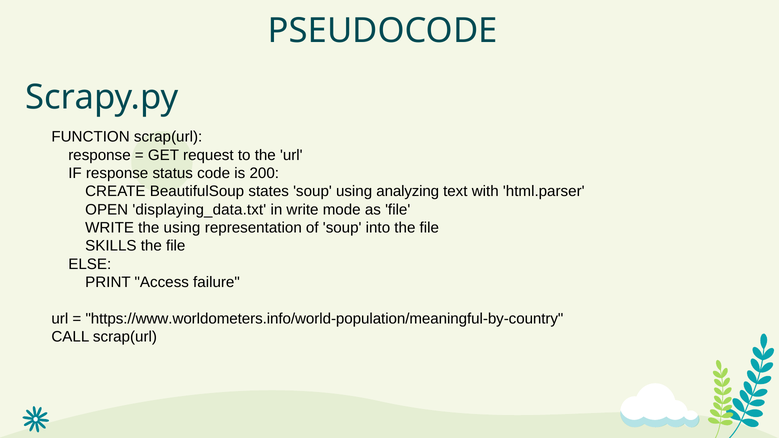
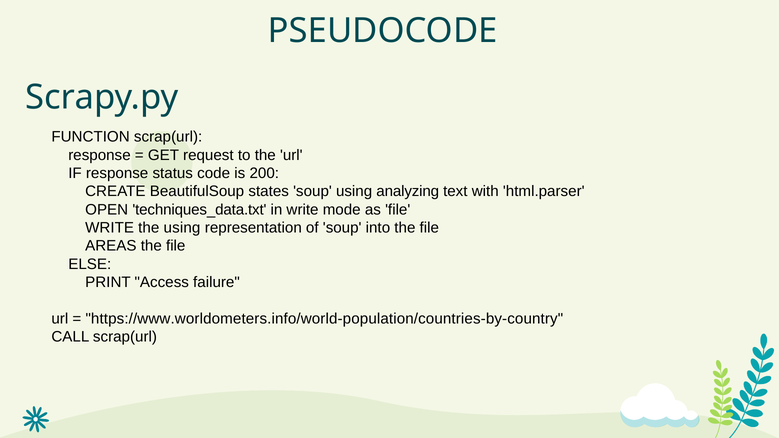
displaying_data.txt: displaying_data.txt -> techniques_data.txt
SKILLS: SKILLS -> AREAS
https://www.worldometers.info/world-population/meaningful-by-country: https://www.worldometers.info/world-population/meaningful-by-country -> https://www.worldometers.info/world-population/countries-by-country
